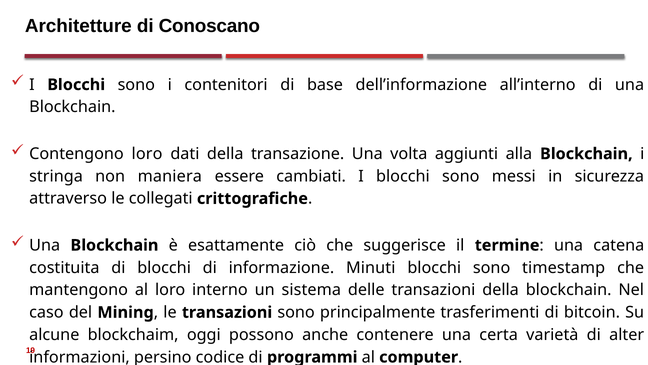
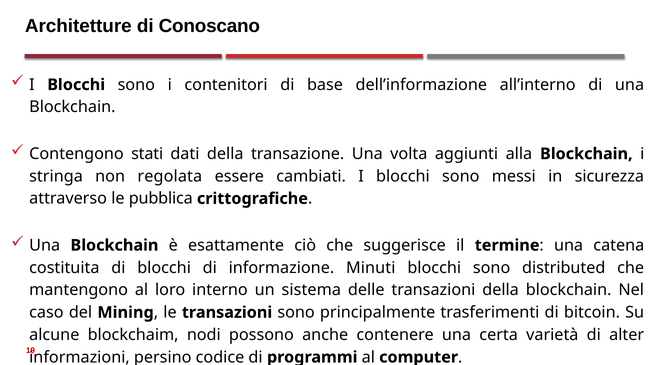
Contengono loro: loro -> stati
maniera: maniera -> regolata
collegati: collegati -> pubblica
timestamp: timestamp -> distributed
oggi: oggi -> nodi
